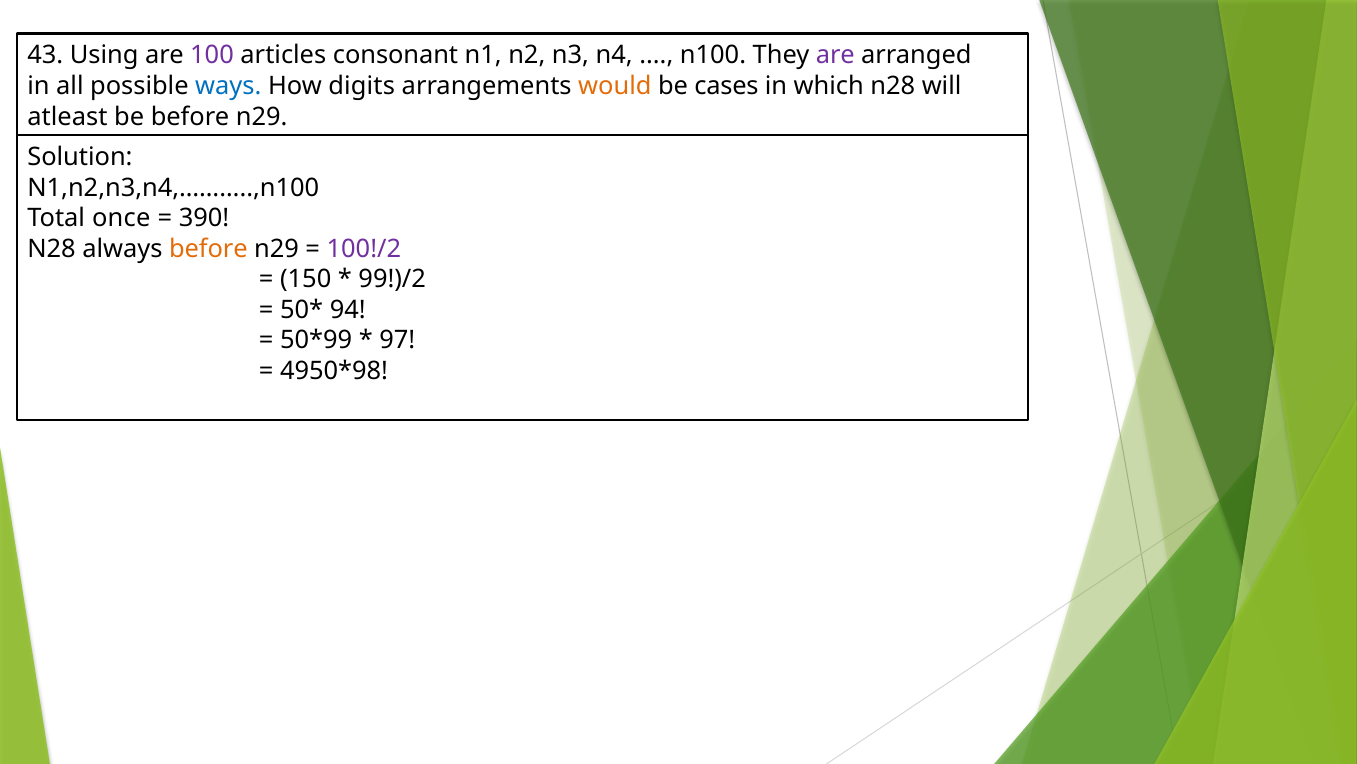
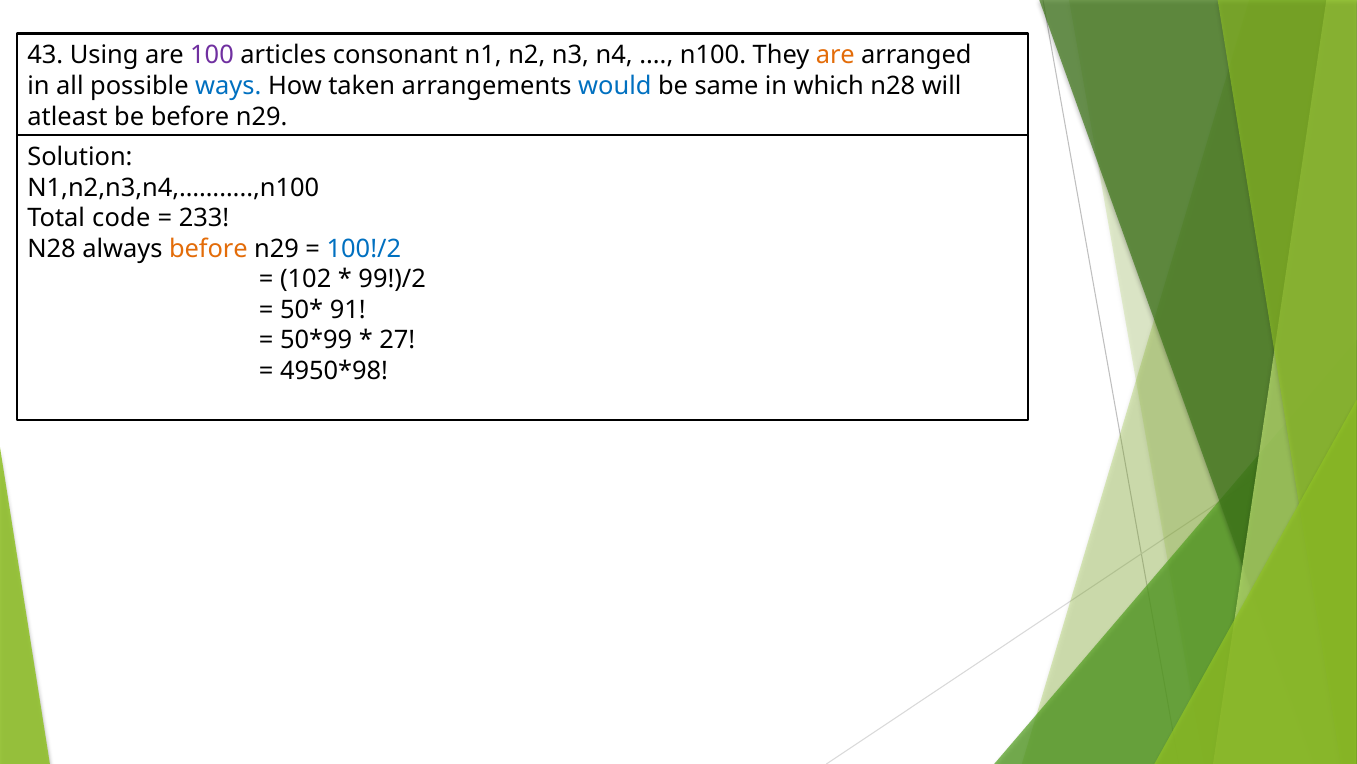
are at (835, 56) colour: purple -> orange
digits: digits -> taken
would colour: orange -> blue
cases: cases -> same
once: once -> code
390: 390 -> 233
100!/2 colour: purple -> blue
150: 150 -> 102
94: 94 -> 91
97: 97 -> 27
